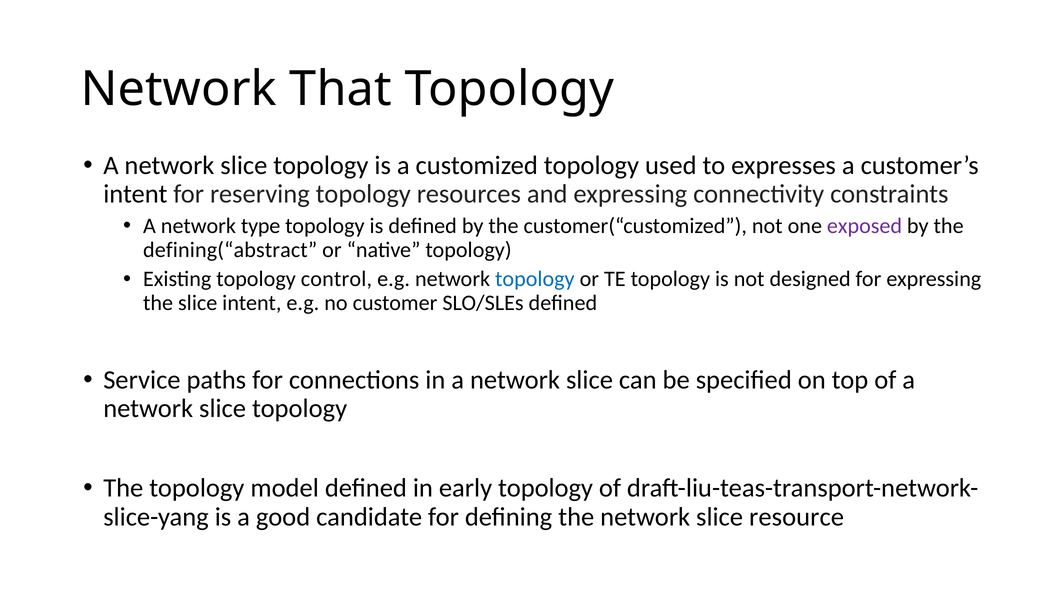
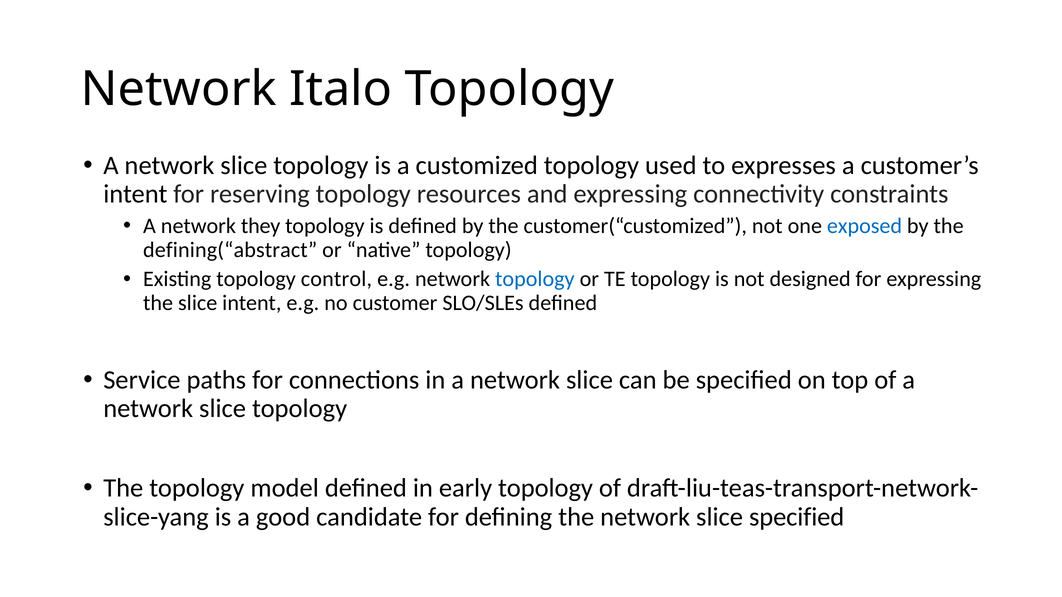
That: That -> Italo
type: type -> they
exposed colour: purple -> blue
slice resource: resource -> specified
